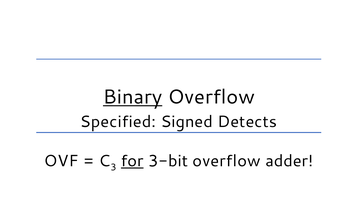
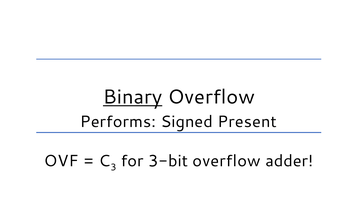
Specified: Specified -> Performs
Detects: Detects -> Present
for underline: present -> none
